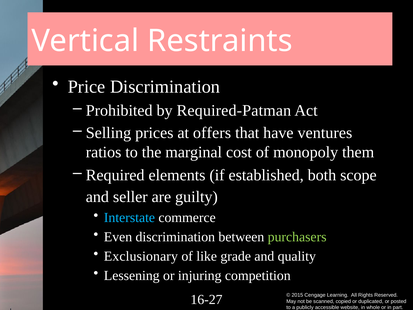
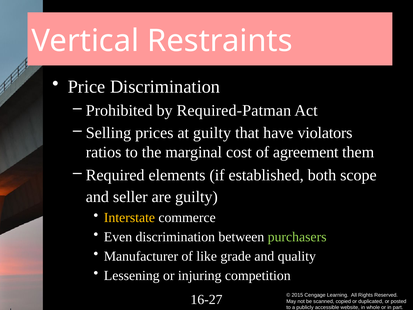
at offers: offers -> guilty
ventures: ventures -> violators
monopoly: monopoly -> agreement
Interstate colour: light blue -> yellow
Exclusionary: Exclusionary -> Manufacturer
